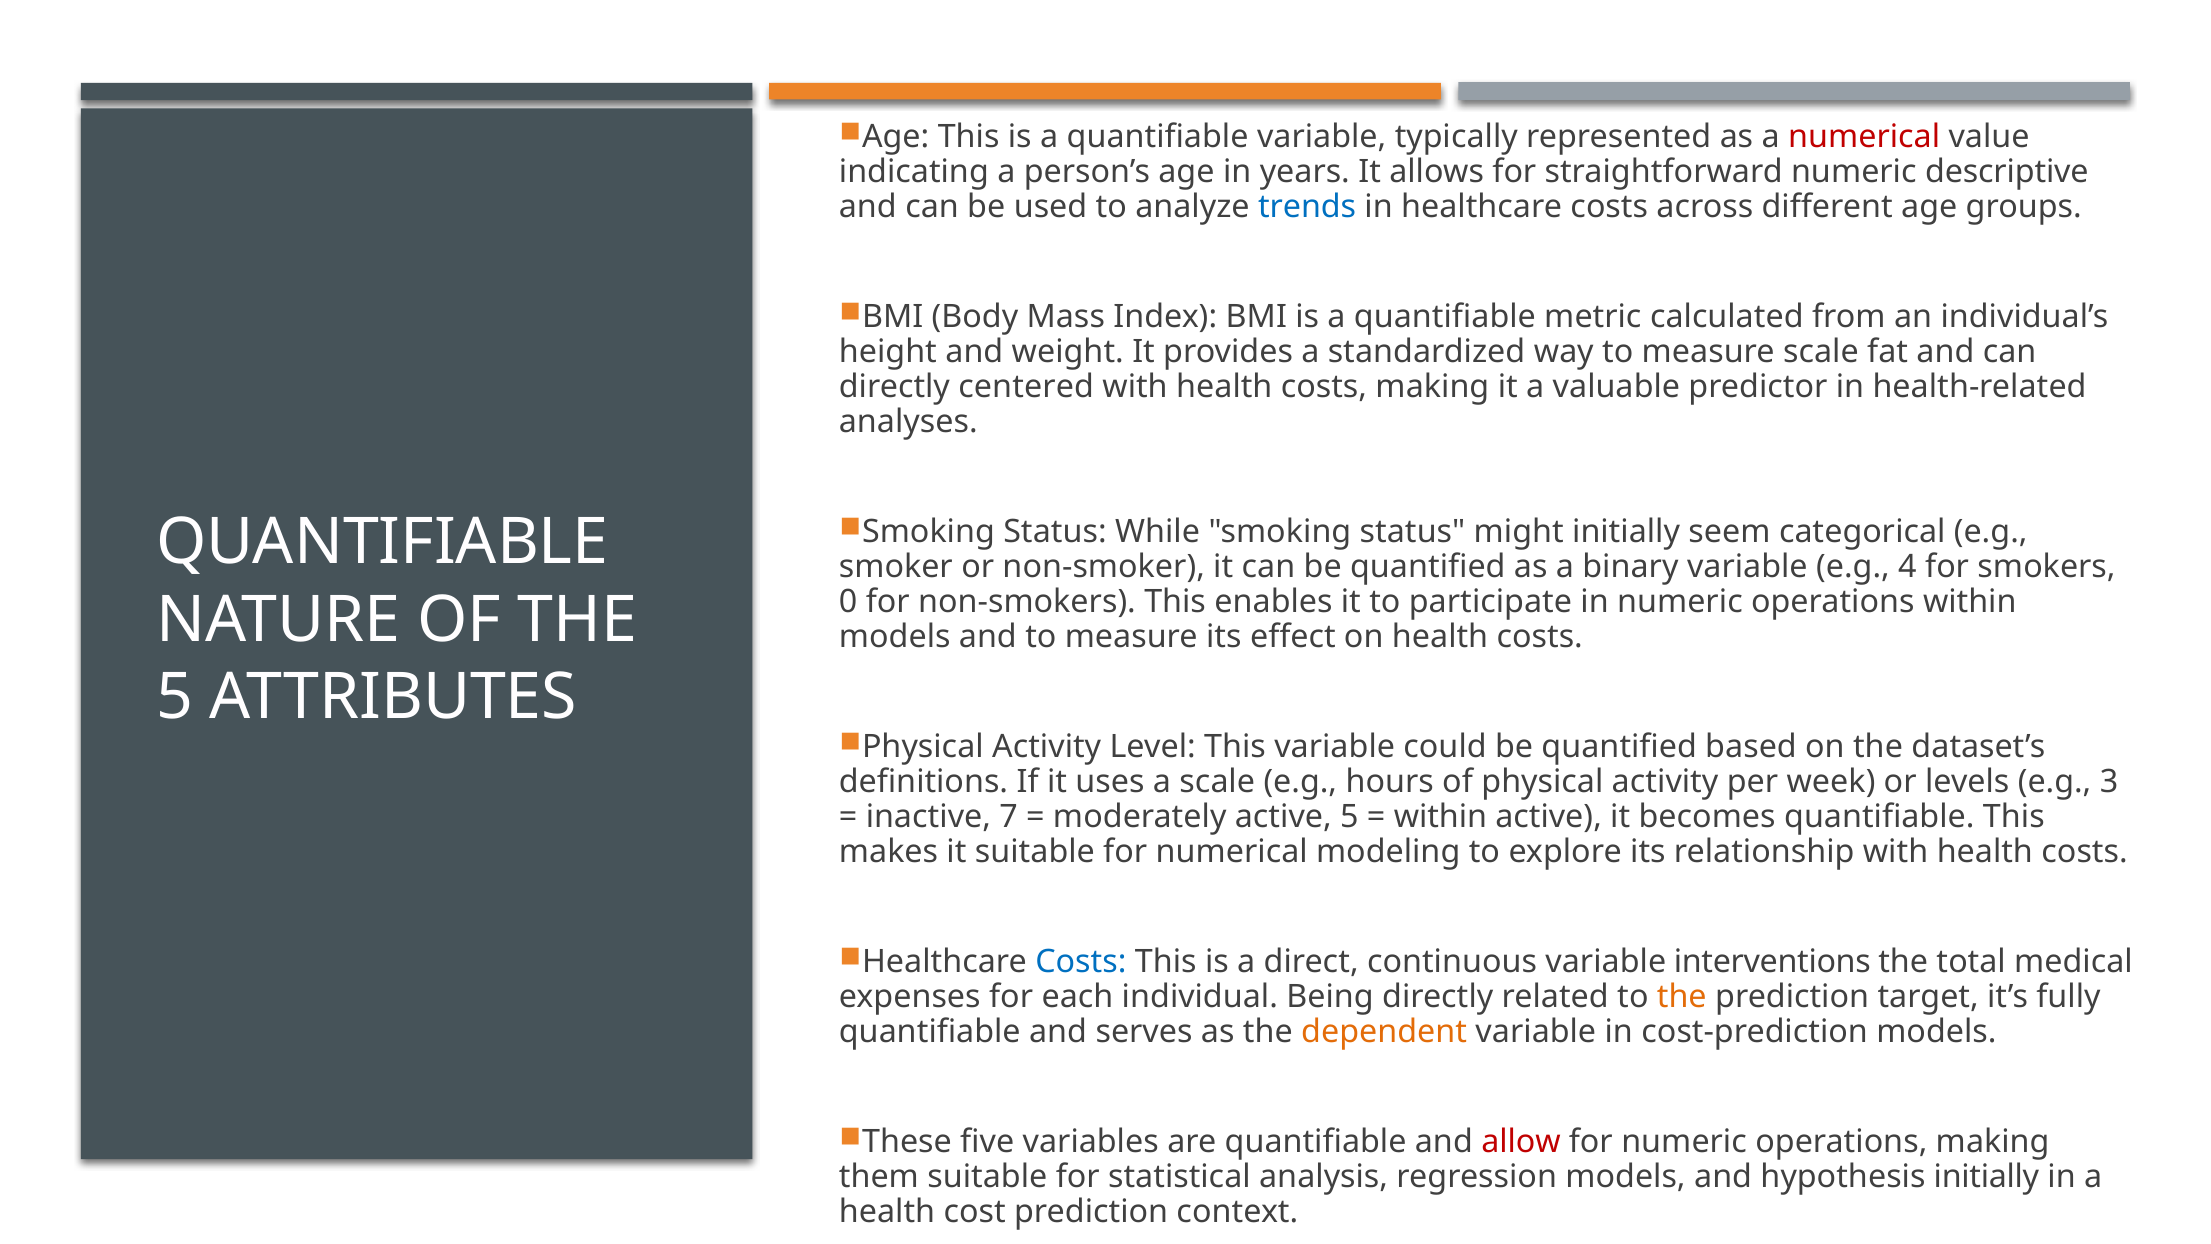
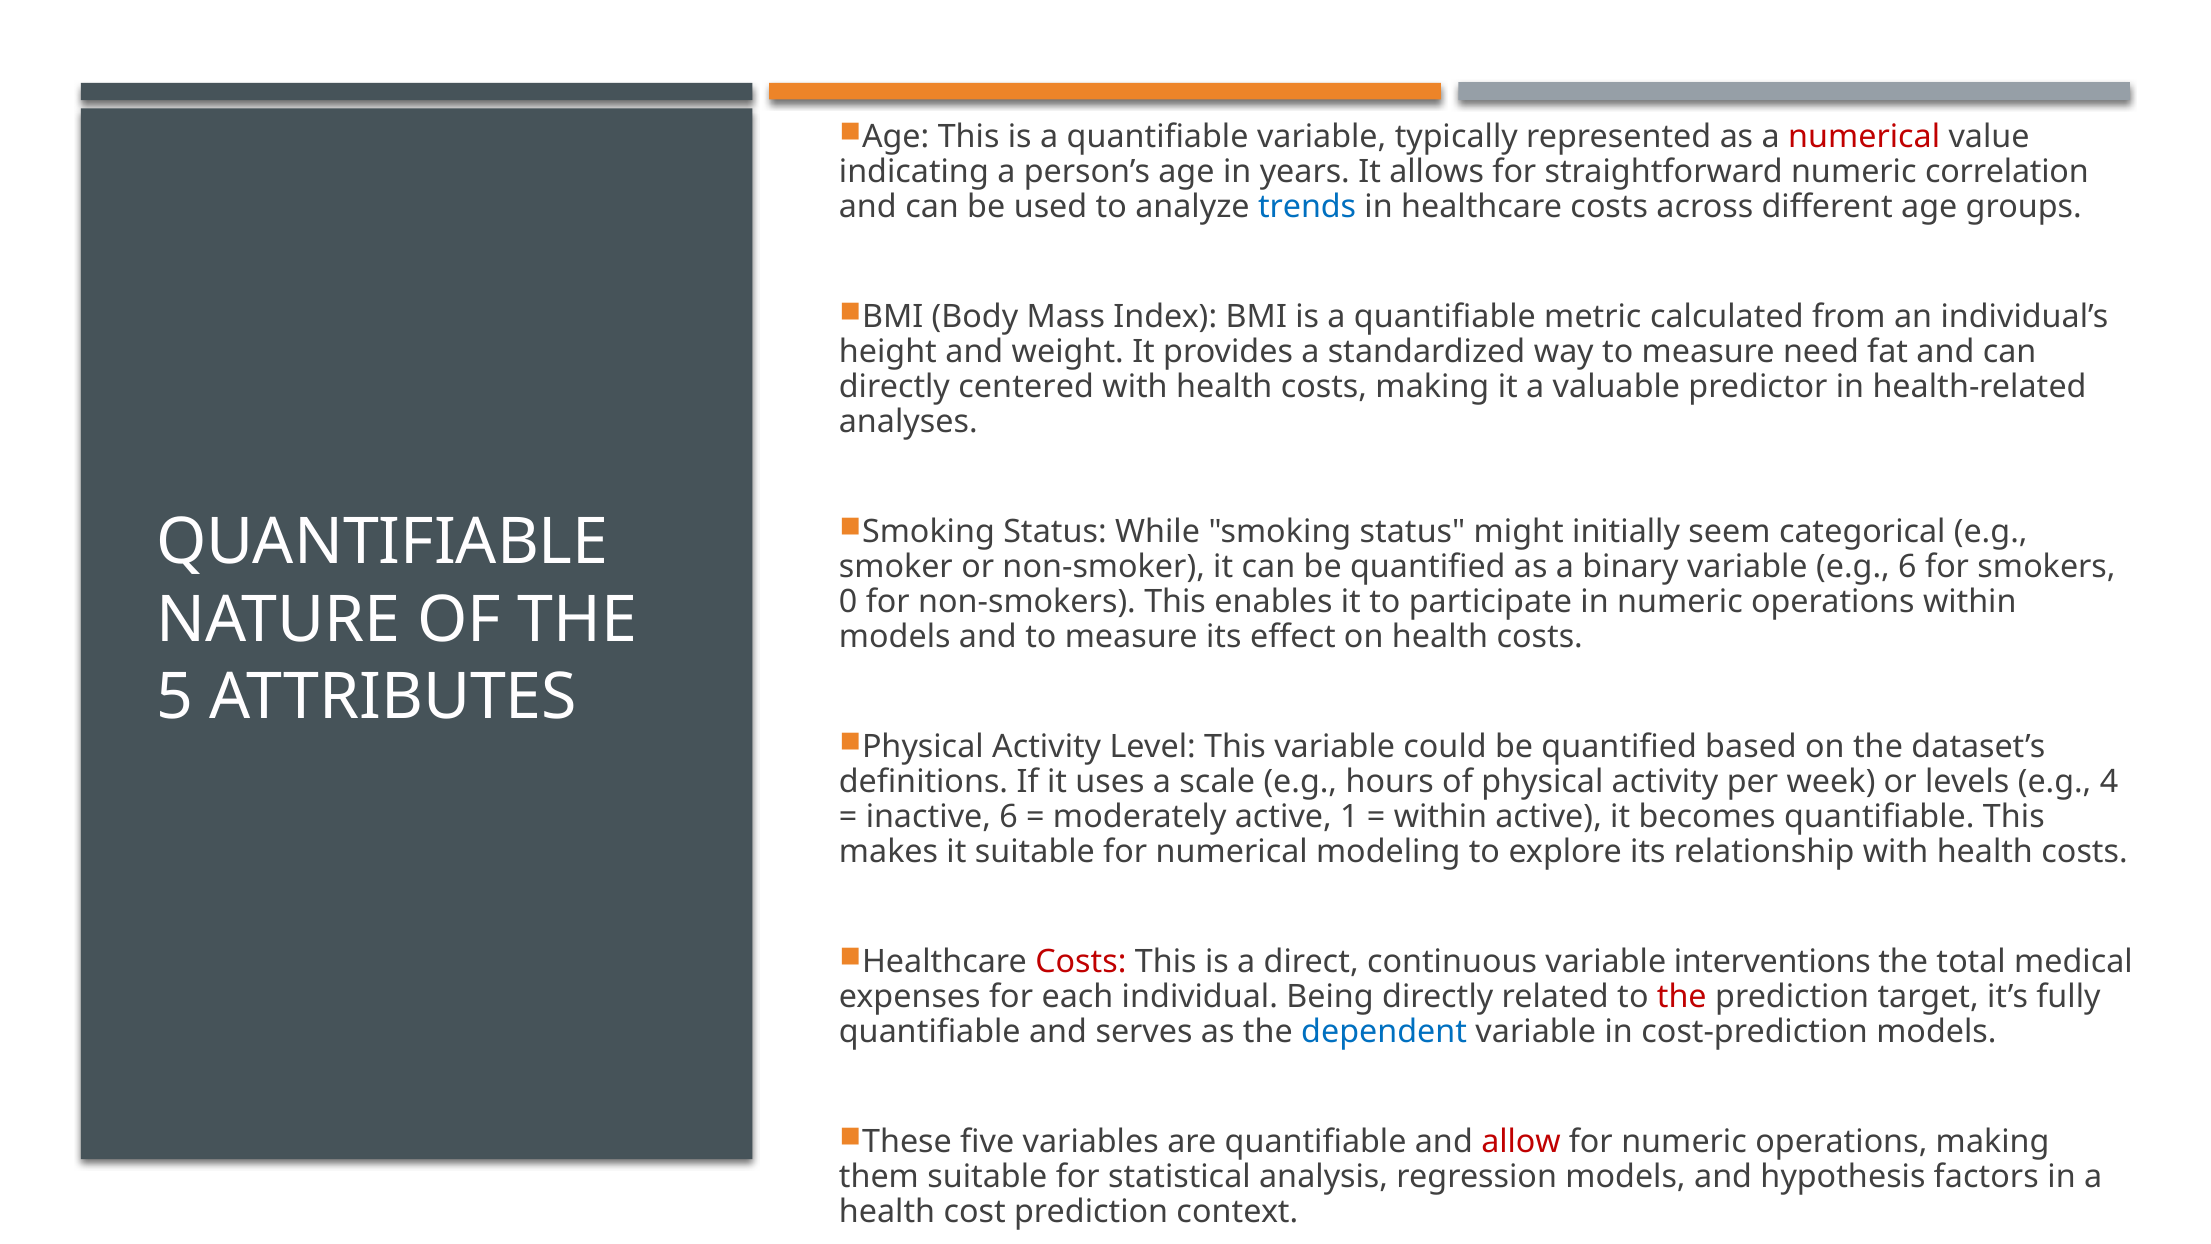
descriptive: descriptive -> correlation
measure scale: scale -> need
e.g 4: 4 -> 6
3: 3 -> 4
inactive 7: 7 -> 6
active 5: 5 -> 1
Costs at (1081, 962) colour: blue -> red
the at (1682, 997) colour: orange -> red
dependent colour: orange -> blue
hypothesis initially: initially -> factors
